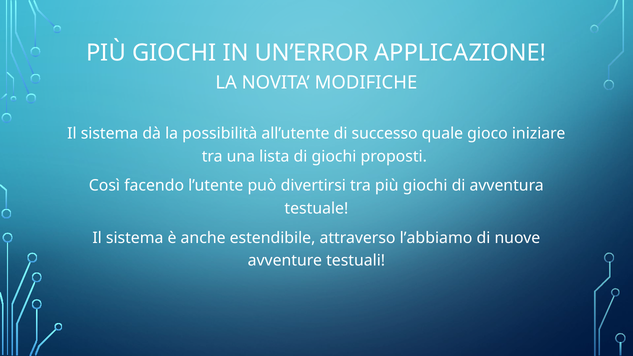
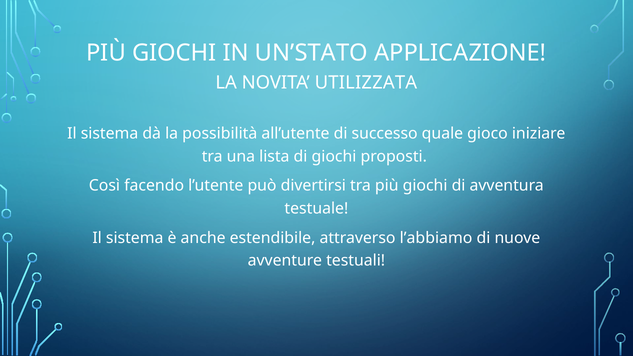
UN’ERROR: UN’ERROR -> UN’STATO
MODIFICHE: MODIFICHE -> UTILIZZATA
